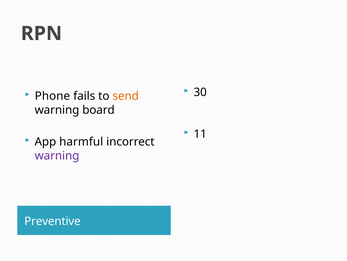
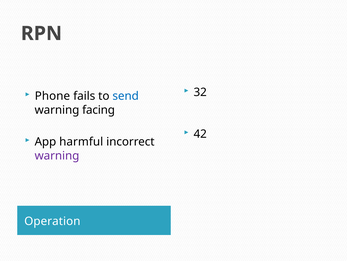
30: 30 -> 32
send colour: orange -> blue
board: board -> facing
11: 11 -> 42
Preventive: Preventive -> Operation
